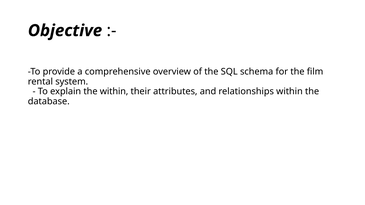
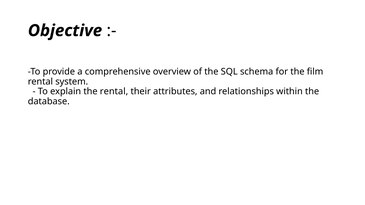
the within: within -> rental
